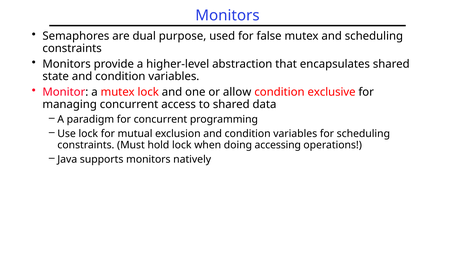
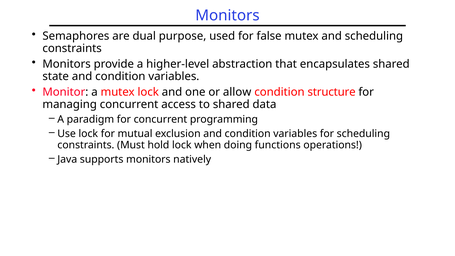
exclusive: exclusive -> structure
accessing: accessing -> functions
